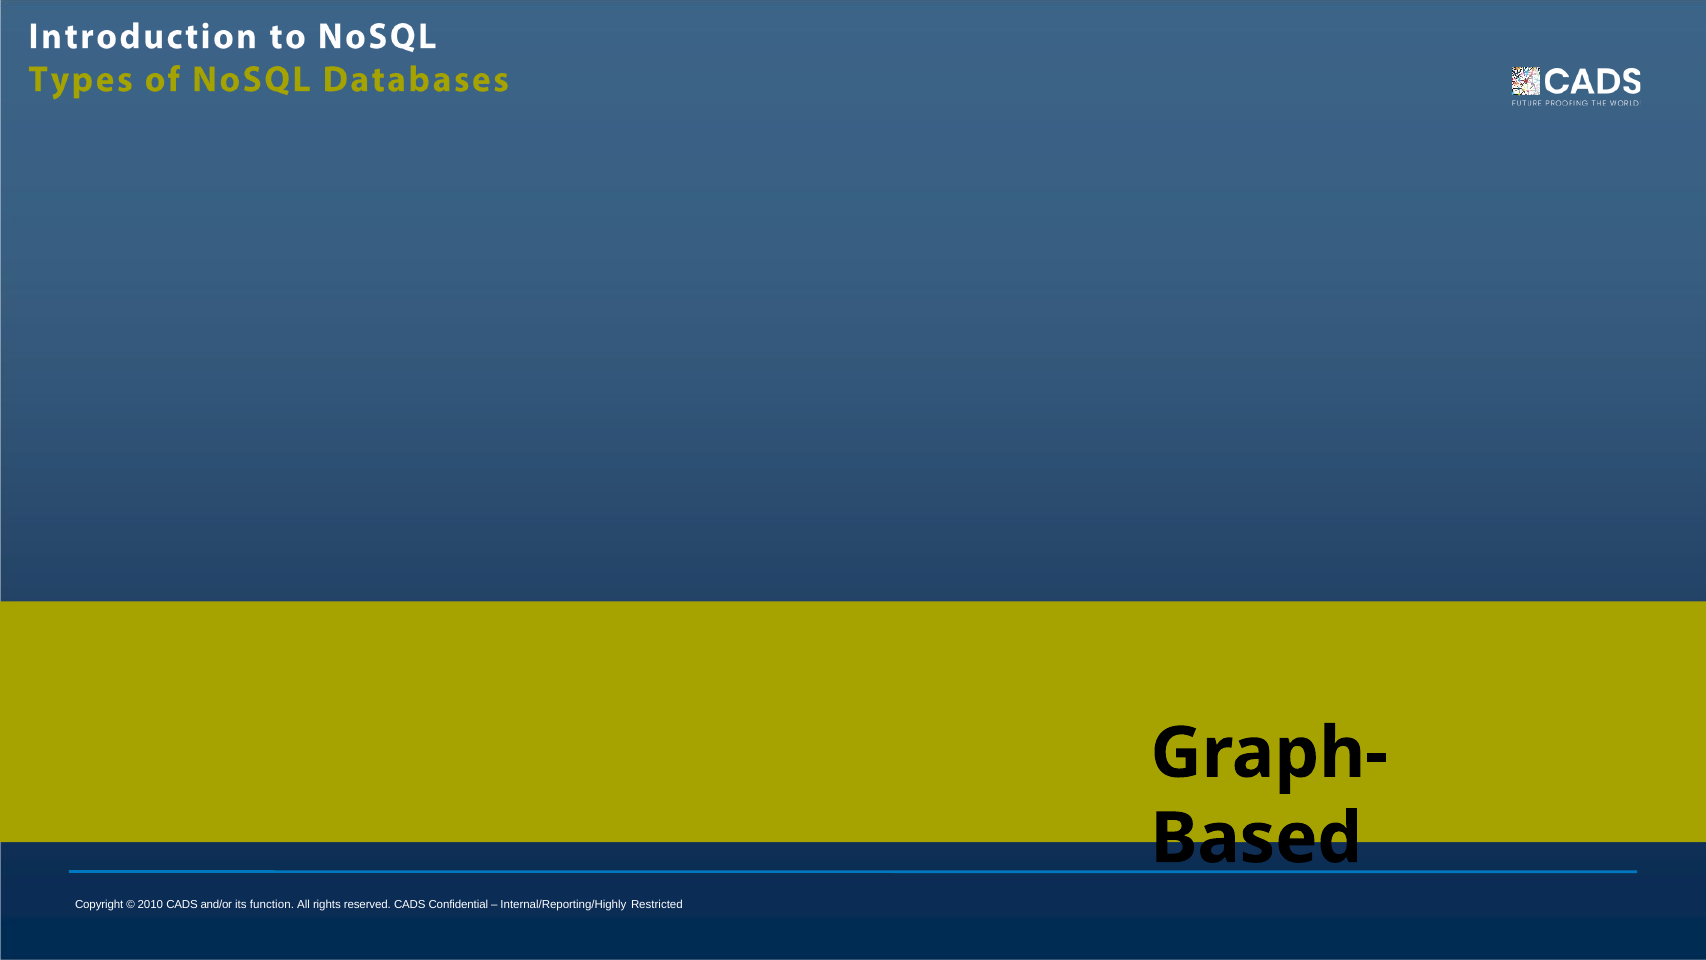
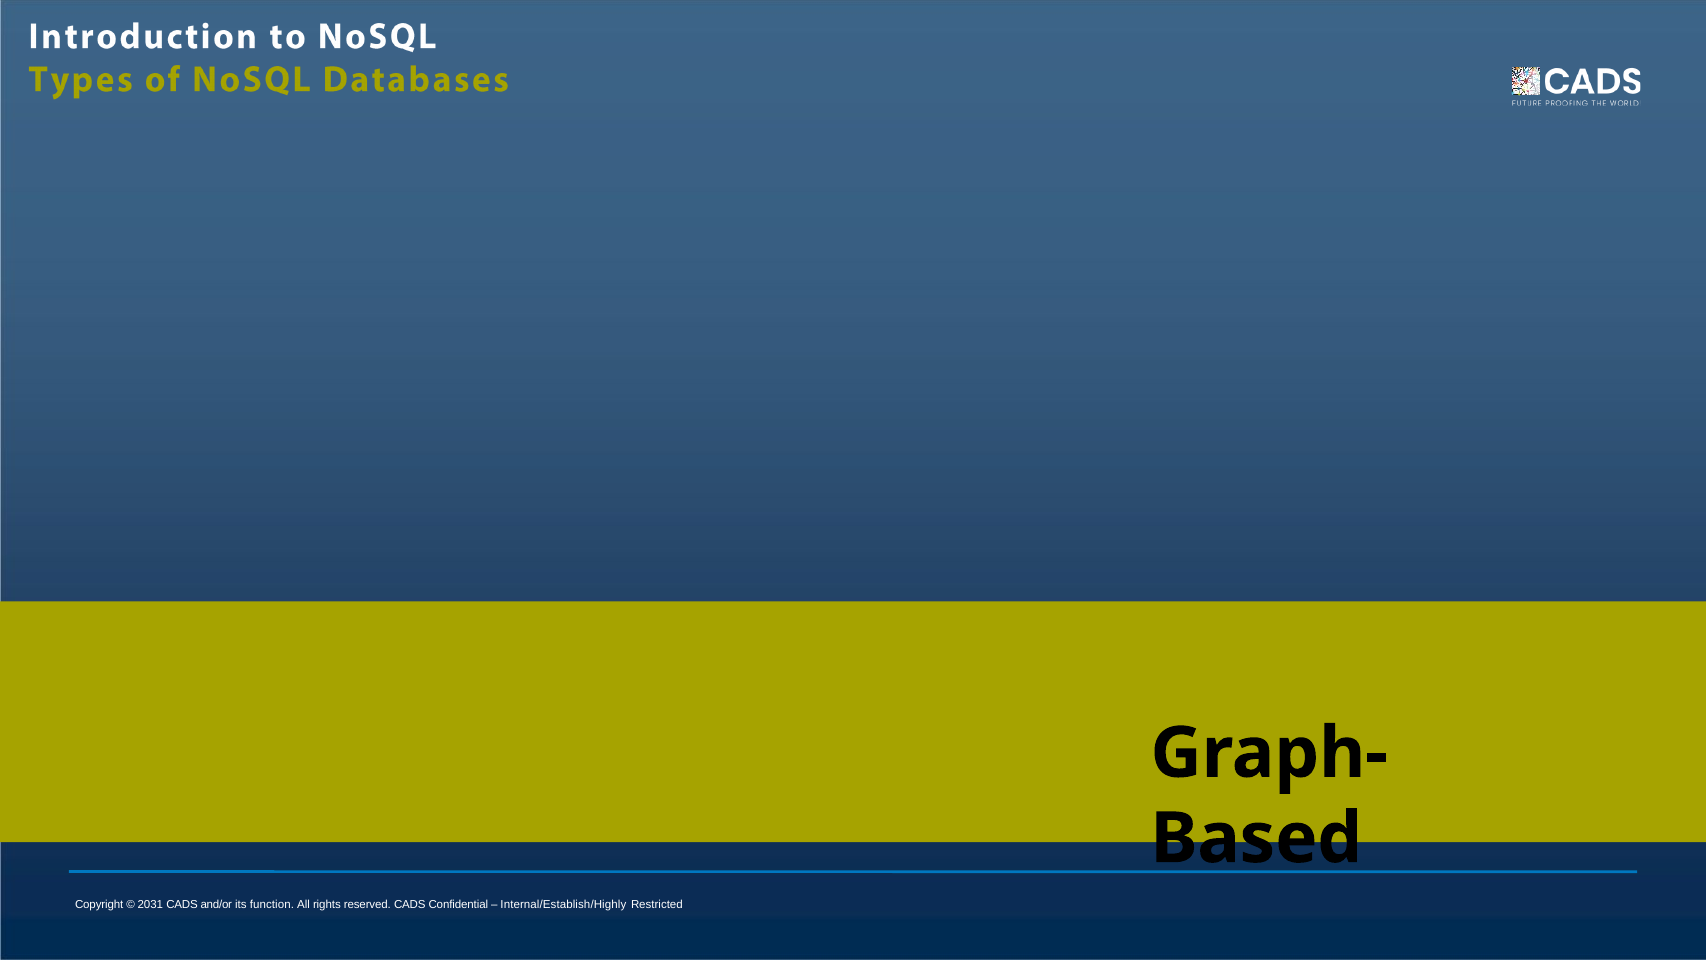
2010: 2010 -> 2031
Internal/Reporting/Highly: Internal/Reporting/Highly -> Internal/Establish/Highly
